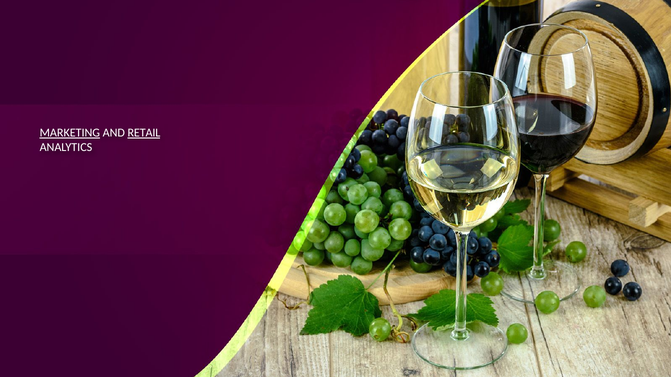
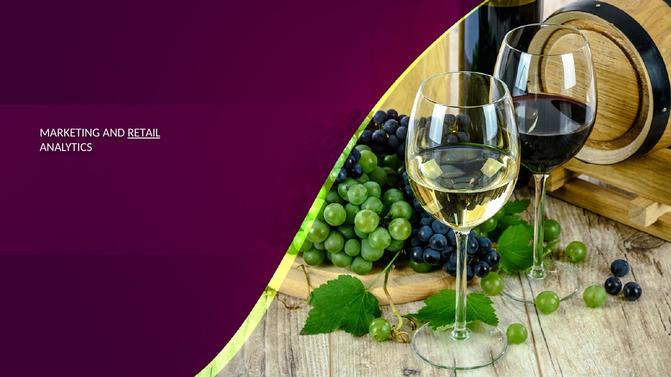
MARKETING underline: present -> none
